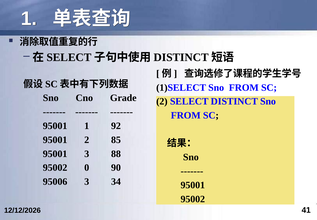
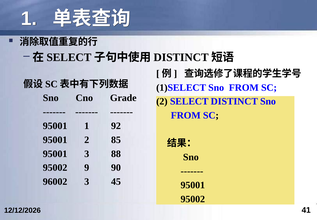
0: 0 -> 9
95006: 95006 -> 96002
34: 34 -> 45
